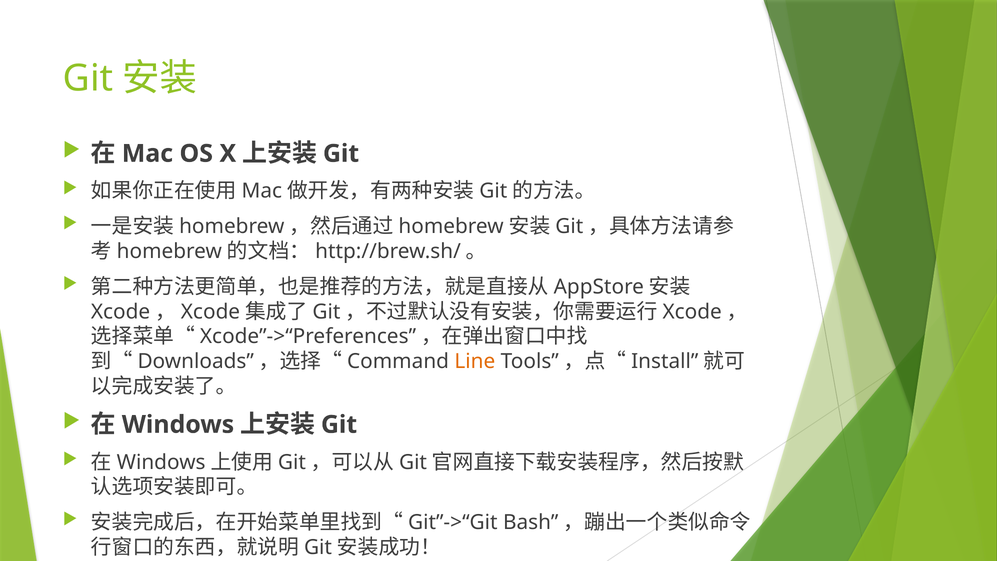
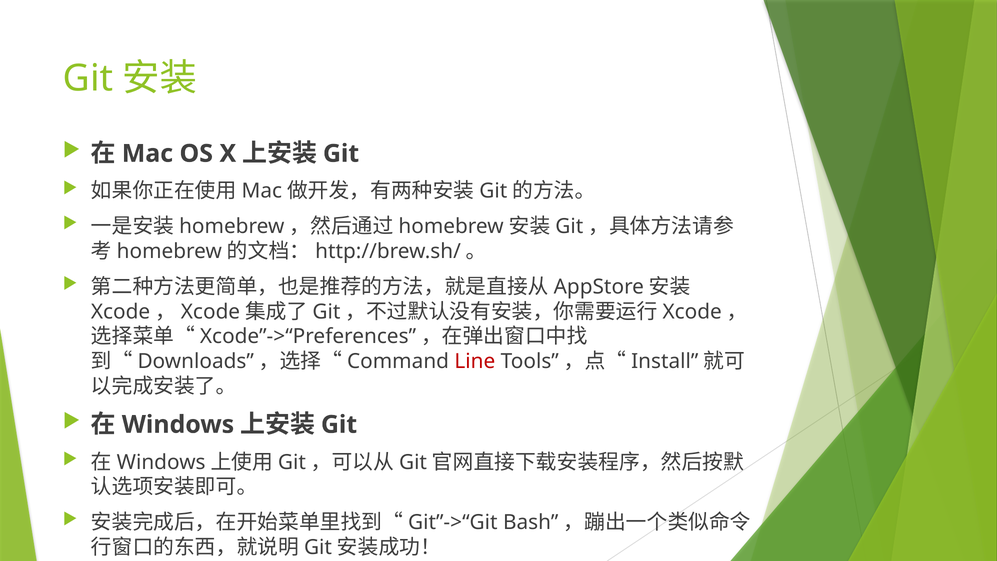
Line colour: orange -> red
